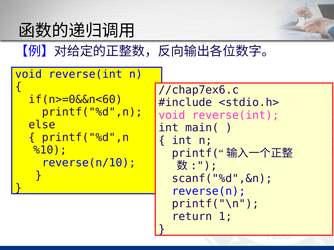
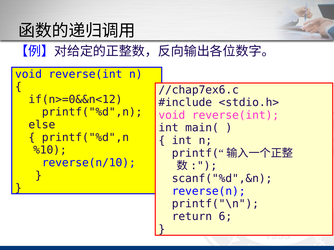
if(n>=0&&n<60: if(n>=0&&n<60 -> if(n>=0&&n<12
1: 1 -> 6
